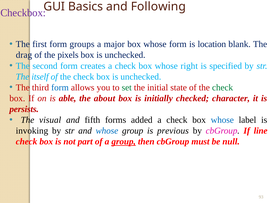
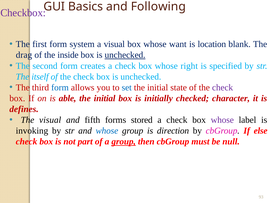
groups: groups -> system
a major: major -> visual
whose form: form -> want
pixels: pixels -> inside
unchecked at (125, 55) underline: none -> present
set colour: green -> blue
check at (223, 87) colour: green -> purple
about at (105, 98): about -> initial
persists: persists -> defines
added: added -> stored
whose at (222, 120) colour: blue -> purple
previous: previous -> direction
line: line -> else
